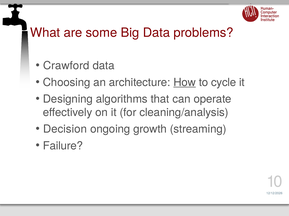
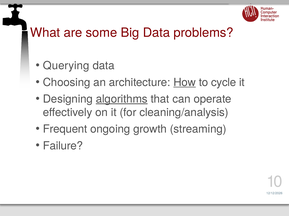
Crawford: Crawford -> Querying
algorithms underline: none -> present
Decision: Decision -> Frequent
